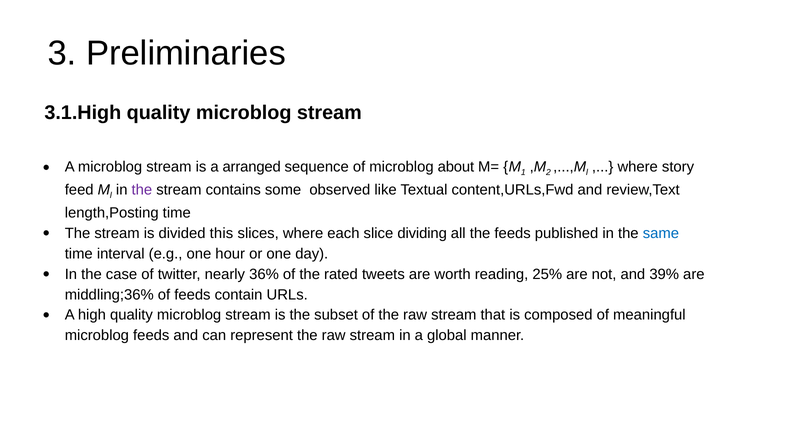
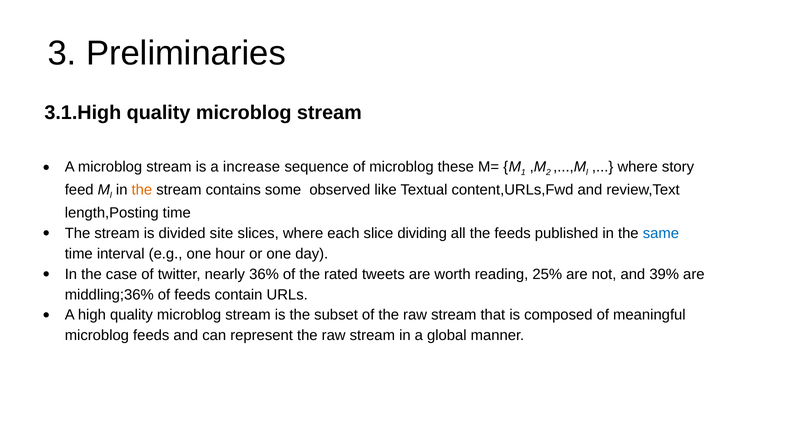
arranged: arranged -> increase
about: about -> these
the at (142, 190) colour: purple -> orange
this: this -> site
